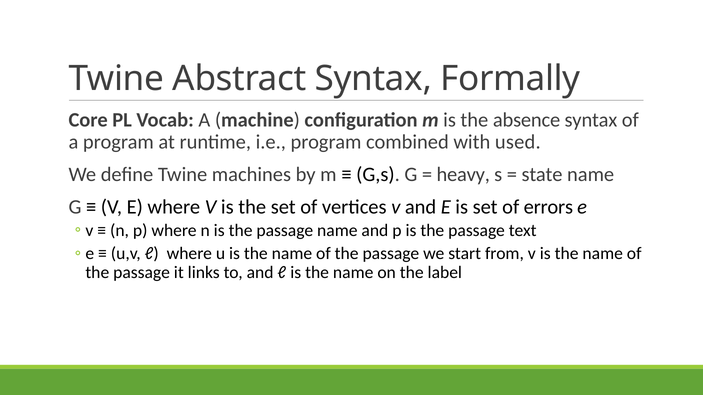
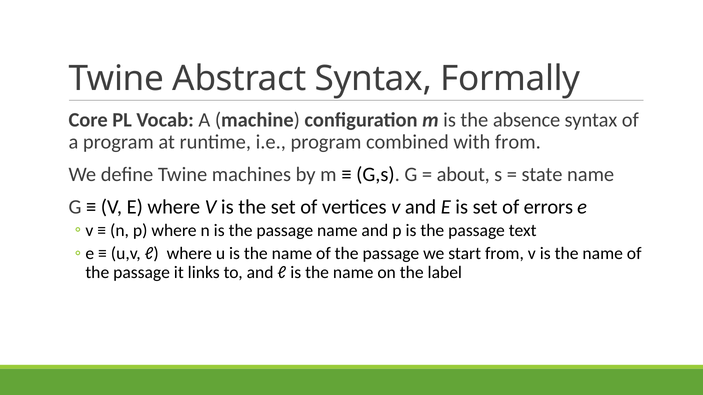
with used: used -> from
heavy: heavy -> about
